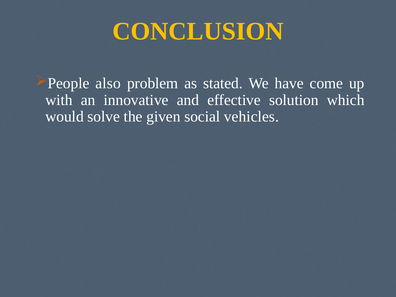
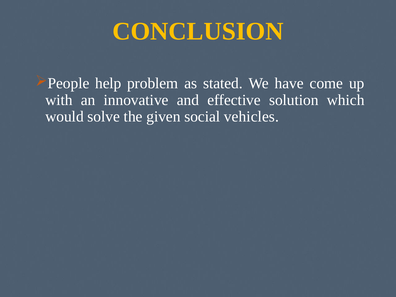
also: also -> help
